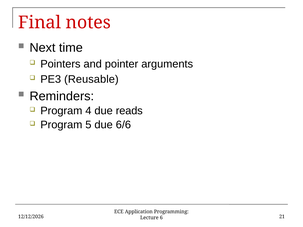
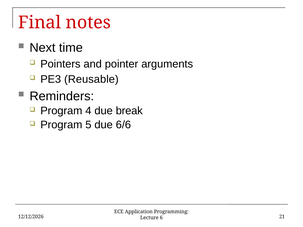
reads: reads -> break
